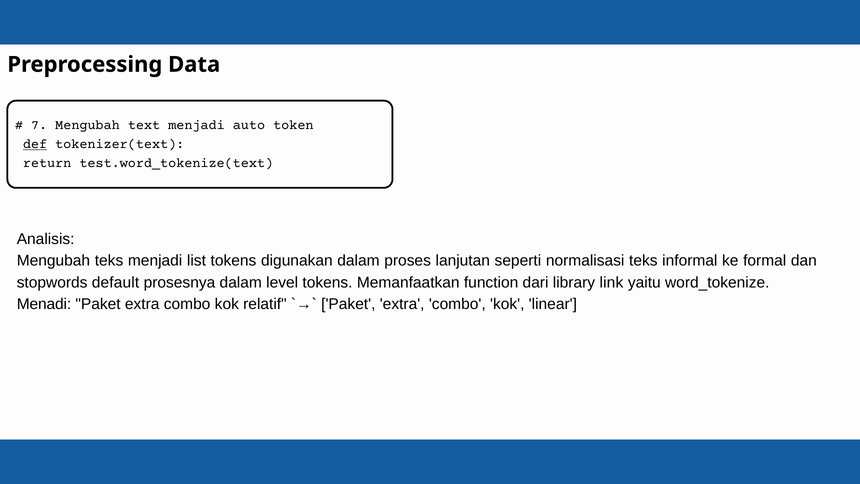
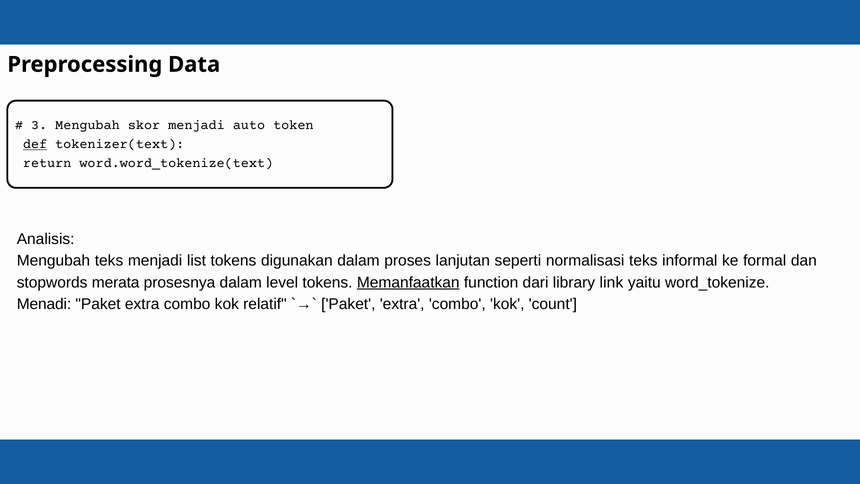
7: 7 -> 3
text: text -> skor
test.word_tokenize(text: test.word_tokenize(text -> word.word_tokenize(text
default: default -> merata
Memanfaatkan underline: none -> present
linear: linear -> count
